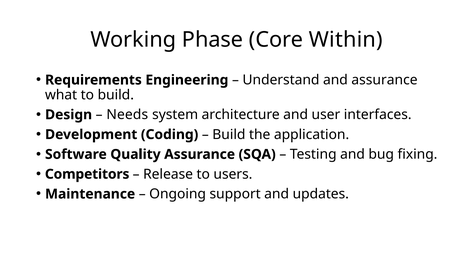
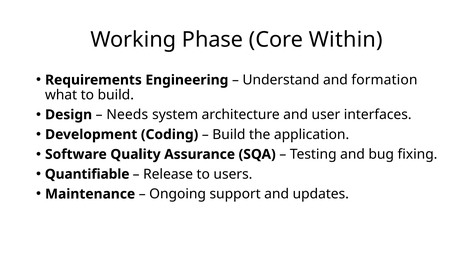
and assurance: assurance -> formation
Competitors: Competitors -> Quantifiable
